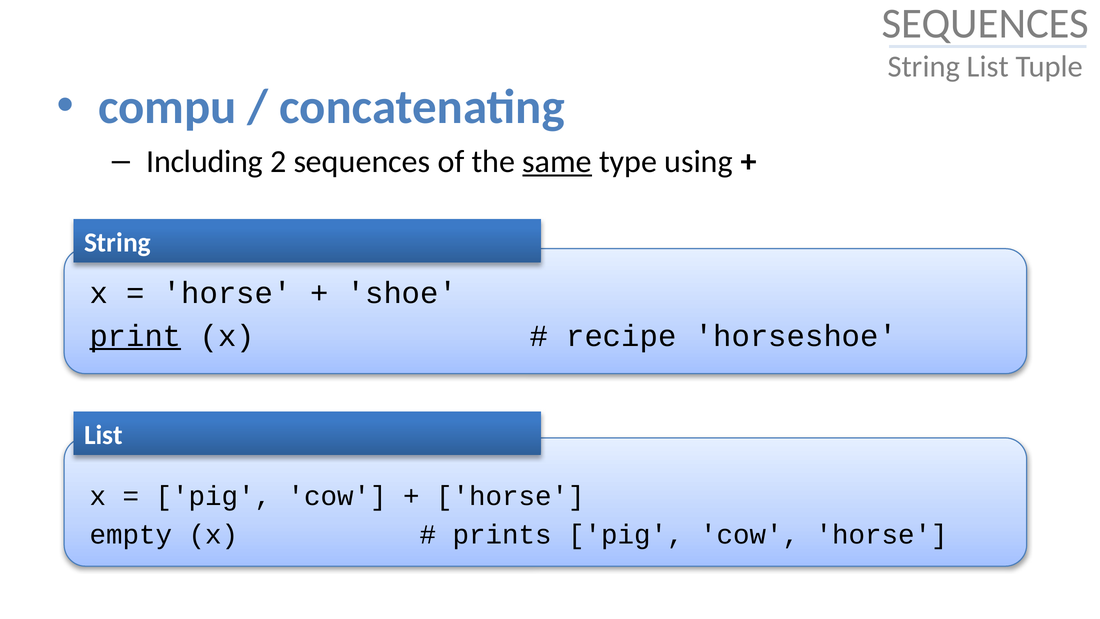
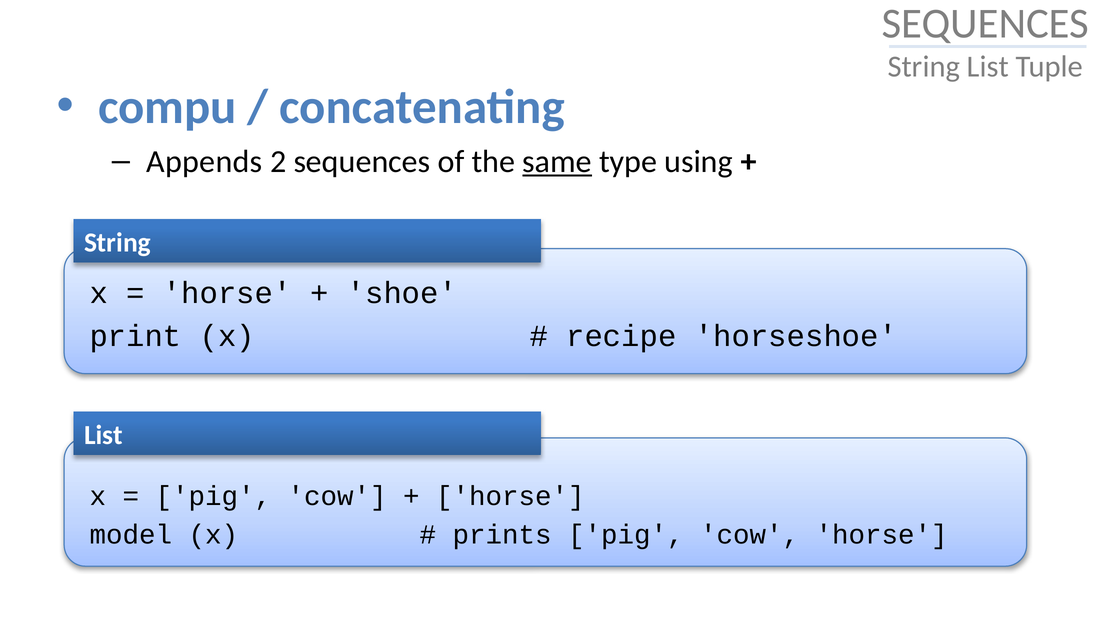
Including: Including -> Appends
print underline: present -> none
empty: empty -> model
